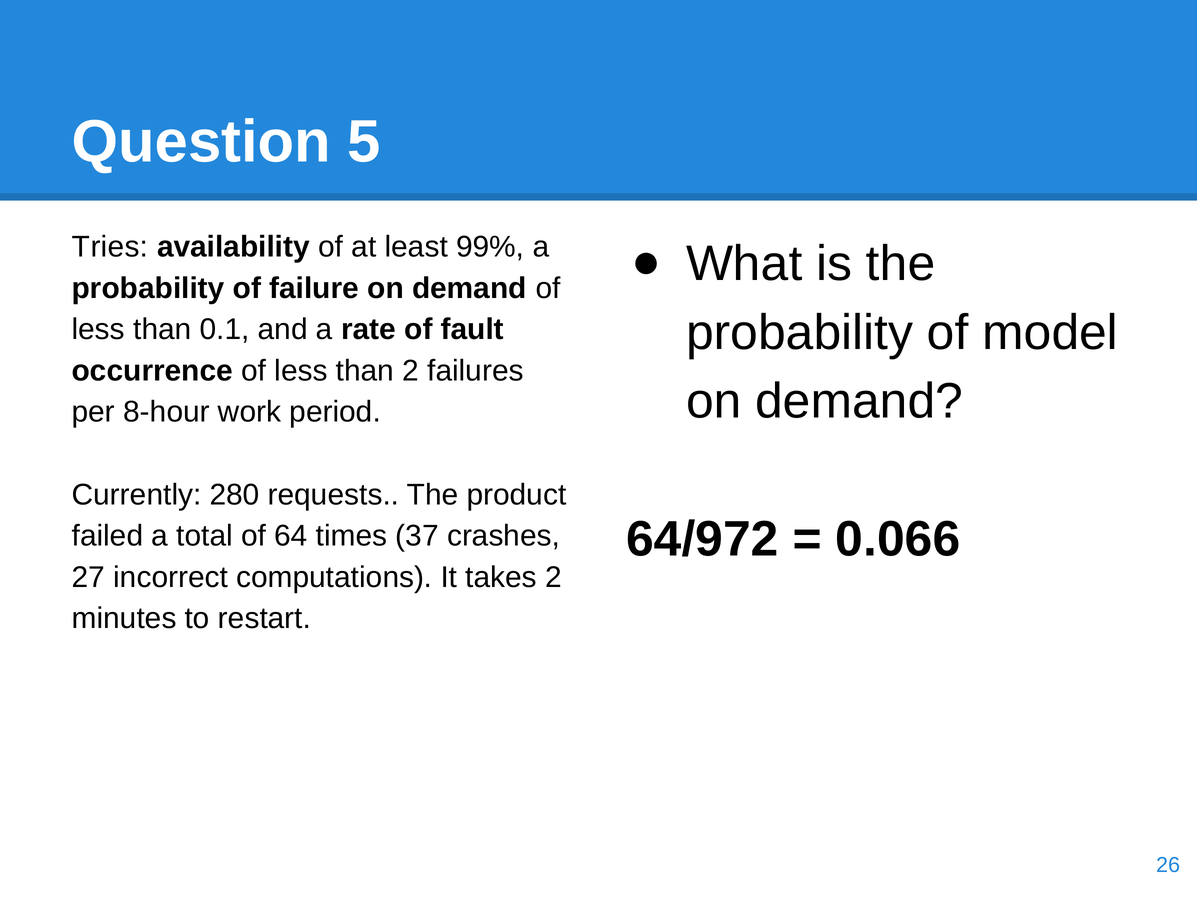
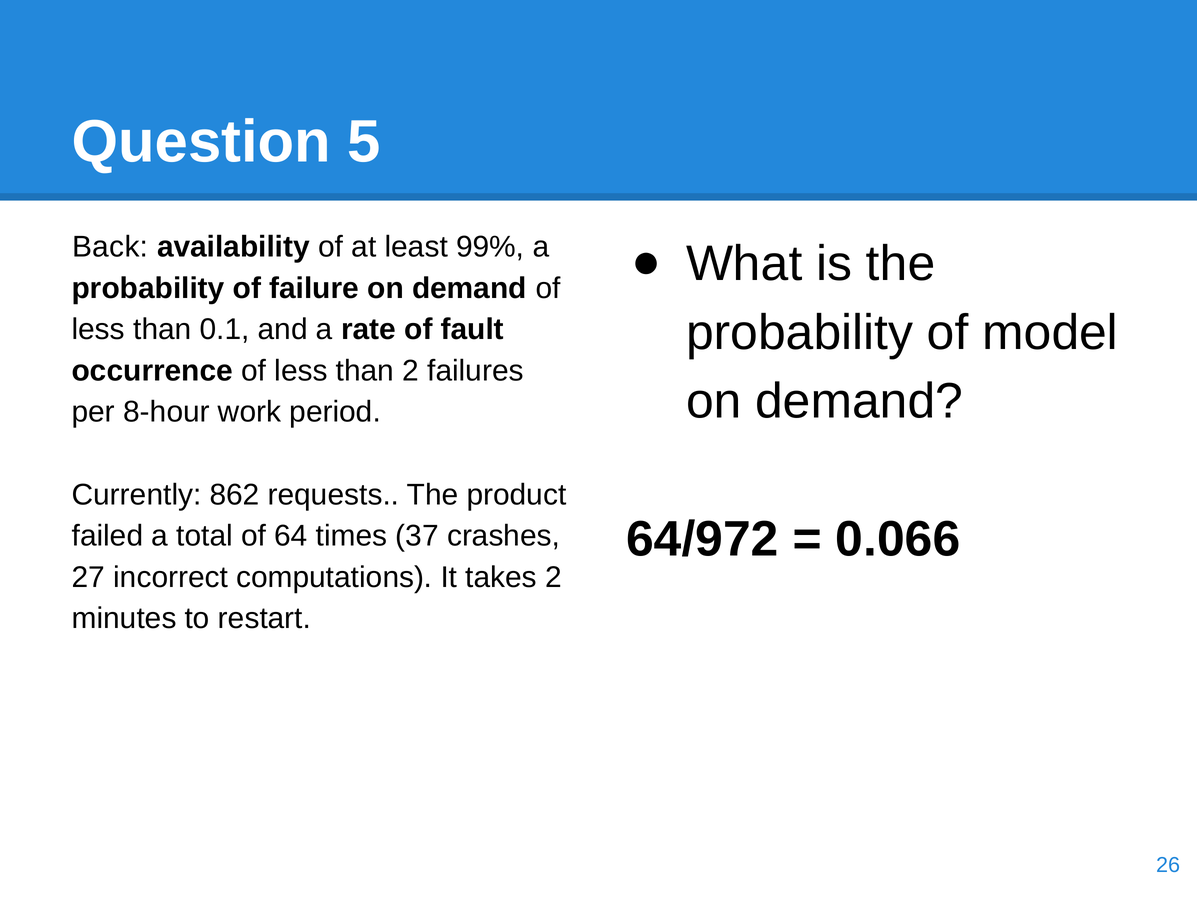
Tries: Tries -> Back
280: 280 -> 862
